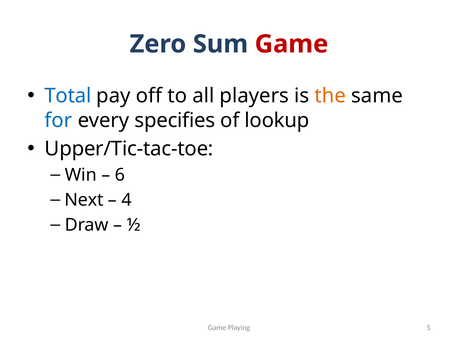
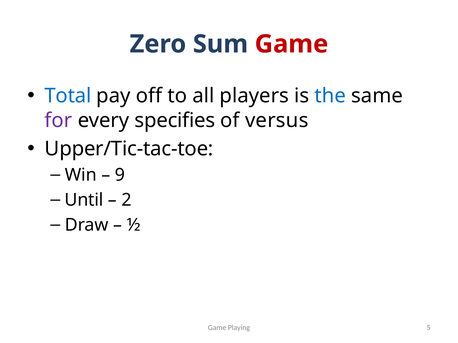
the colour: orange -> blue
for colour: blue -> purple
lookup: lookup -> versus
6: 6 -> 9
Next: Next -> Until
4: 4 -> 2
